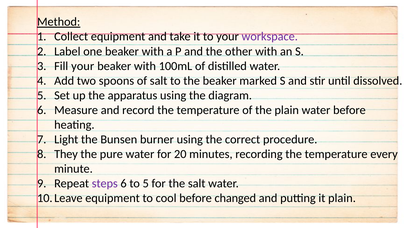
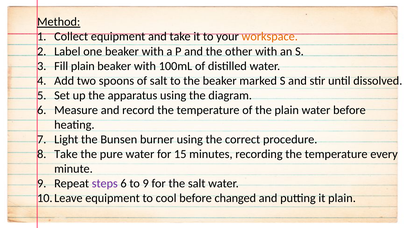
workspace colour: purple -> orange
Fill your: your -> plain
8 They: They -> Take
20: 20 -> 15
to 5: 5 -> 9
